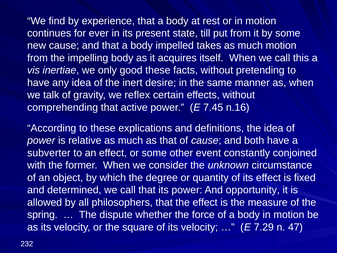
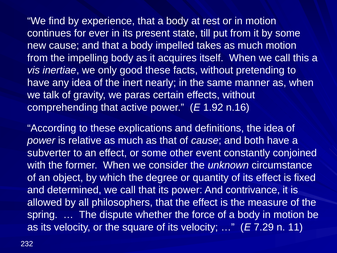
desire: desire -> nearly
reflex: reflex -> paras
7.45: 7.45 -> 1.92
opportunity: opportunity -> contrivance
47: 47 -> 11
